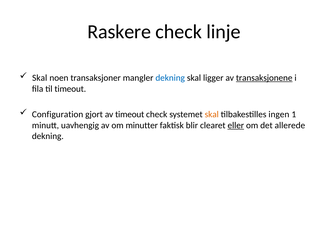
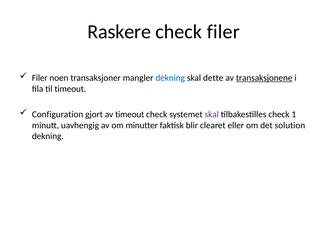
check linje: linje -> filer
Skal at (40, 78): Skal -> Filer
ligger: ligger -> dette
skal at (212, 114) colour: orange -> purple
tilbakestilles ingen: ingen -> check
eller underline: present -> none
allerede: allerede -> solution
